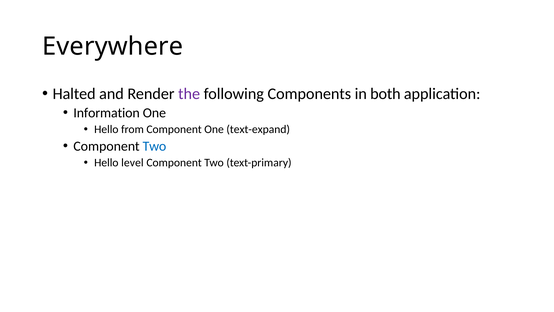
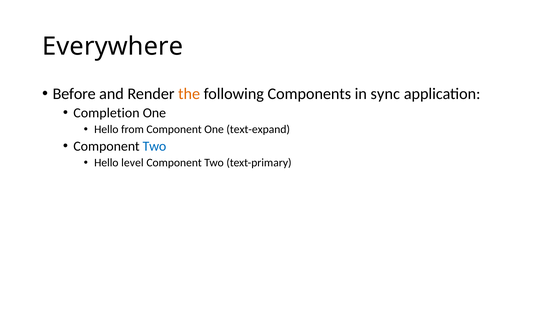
Halted: Halted -> Before
the colour: purple -> orange
both: both -> sync
Information: Information -> Completion
